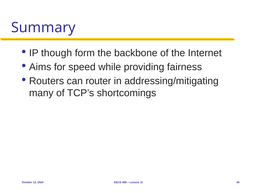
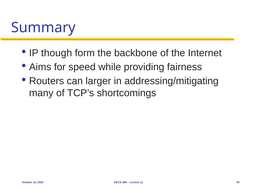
router: router -> larger
